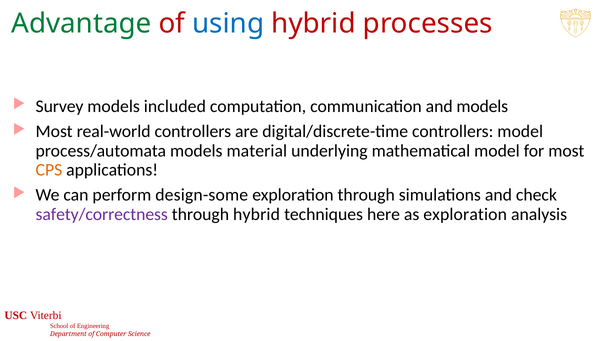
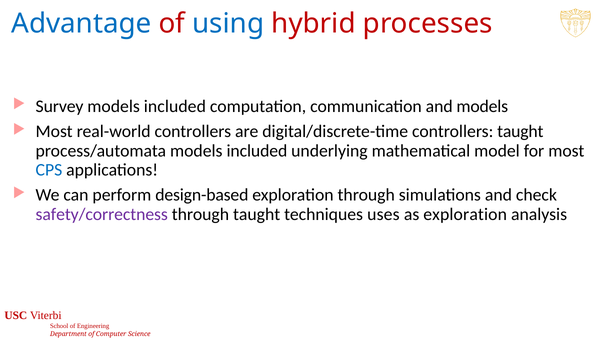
Advantage colour: green -> blue
controllers model: model -> taught
process/automata models material: material -> included
CPS colour: orange -> blue
design-some: design-some -> design-based
through hybrid: hybrid -> taught
here: here -> uses
